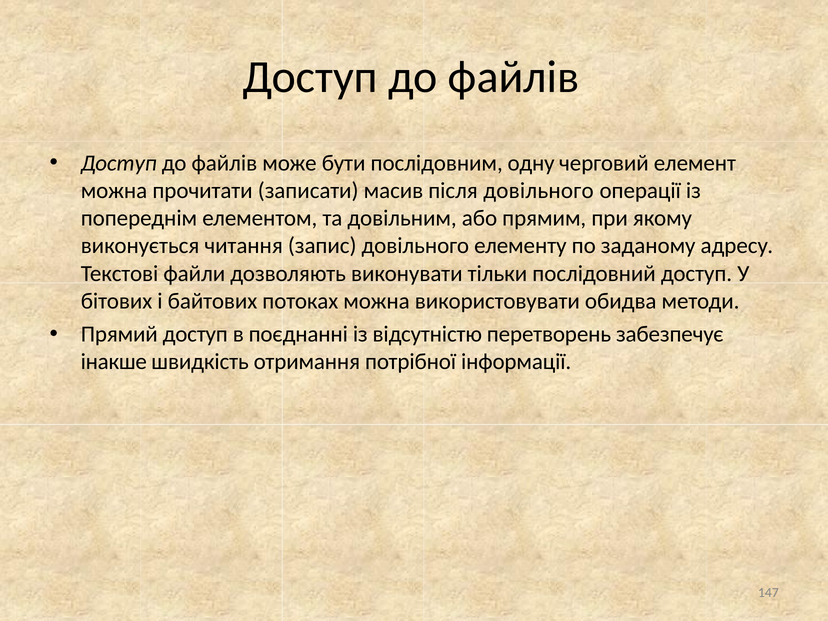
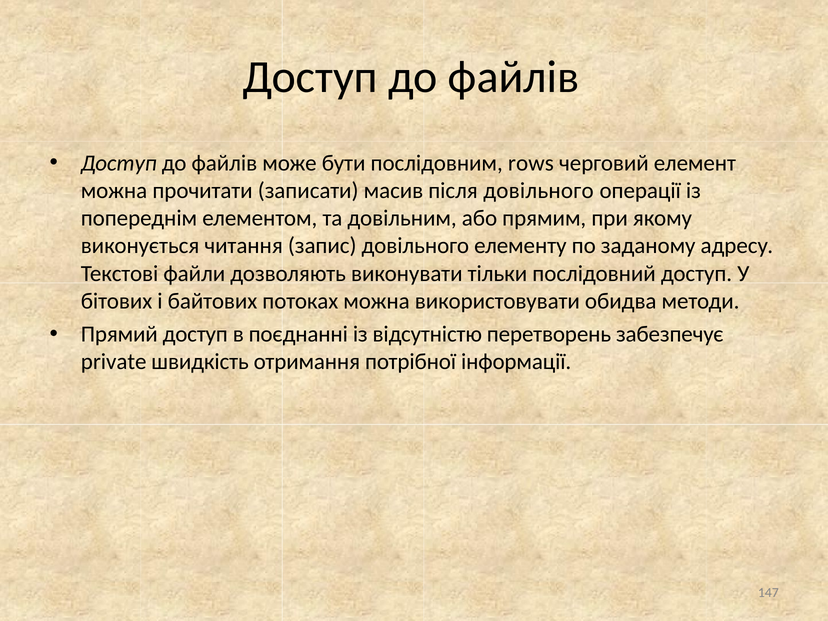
одну: одну -> rows
інакше: інакше -> private
